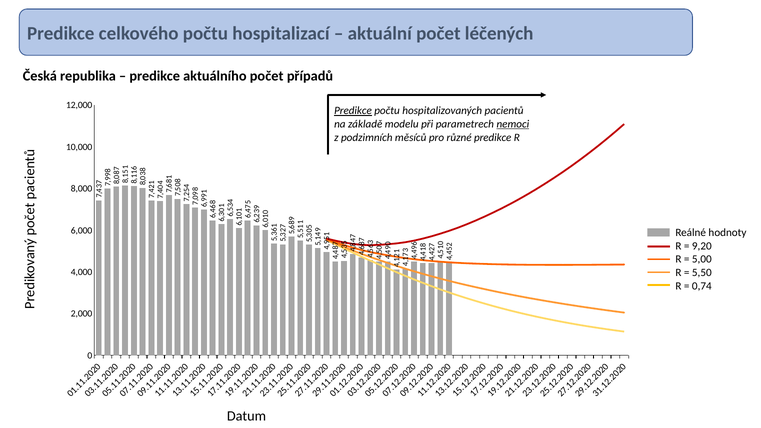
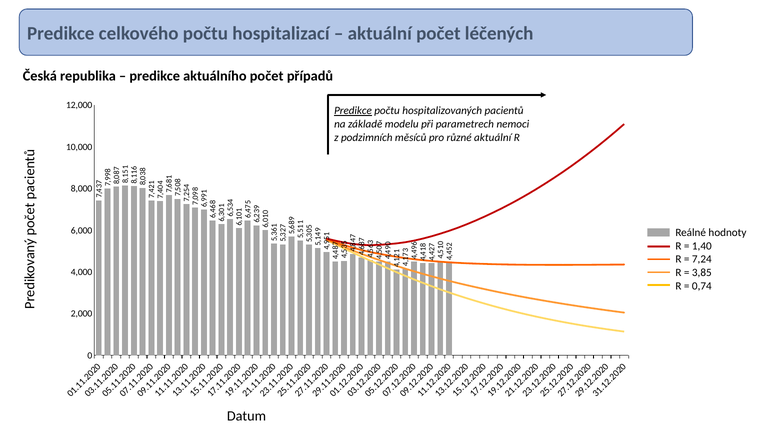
nemoci underline: present -> none
různé predikce: predikce -> aktuální
9,20: 9,20 -> 1,40
5,00: 5,00 -> 7,24
5,50: 5,50 -> 3,85
